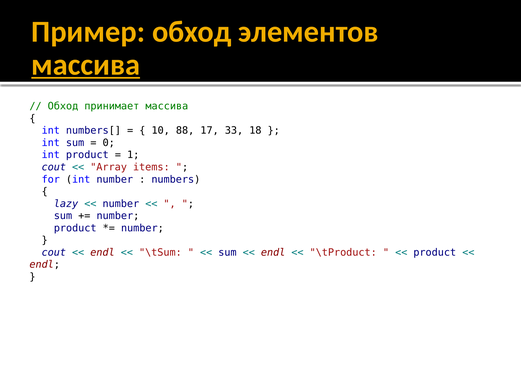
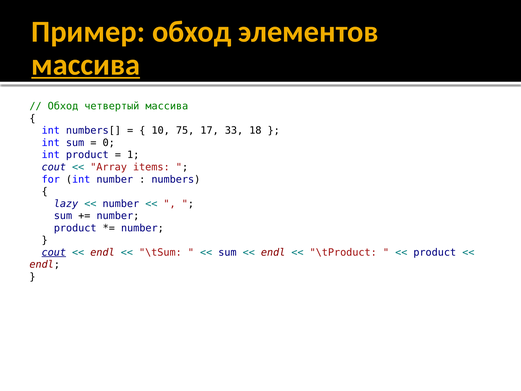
принимает: принимает -> четвертый
88: 88 -> 75
cout at (54, 252) underline: none -> present
